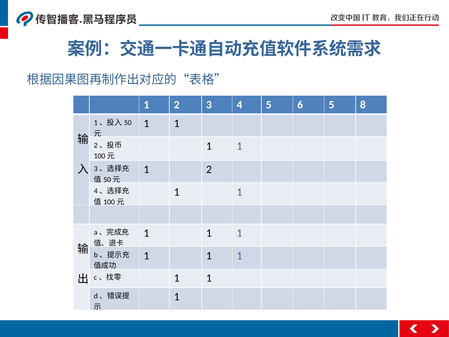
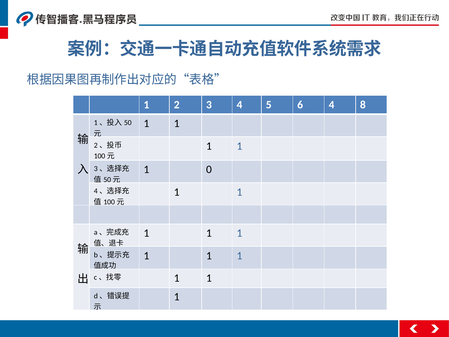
6 5: 5 -> 4
2 at (209, 169): 2 -> 0
